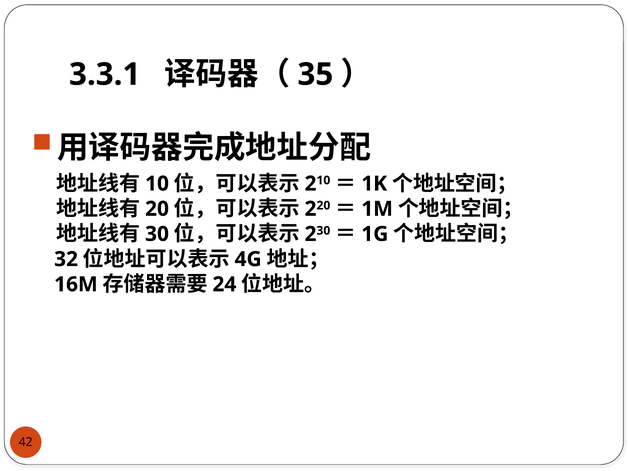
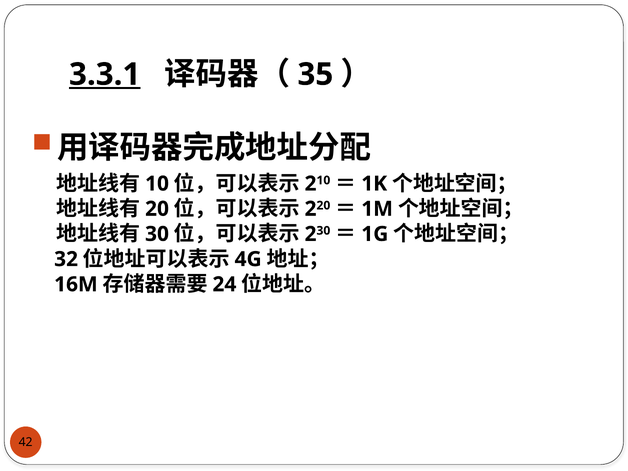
3.3.1 underline: none -> present
